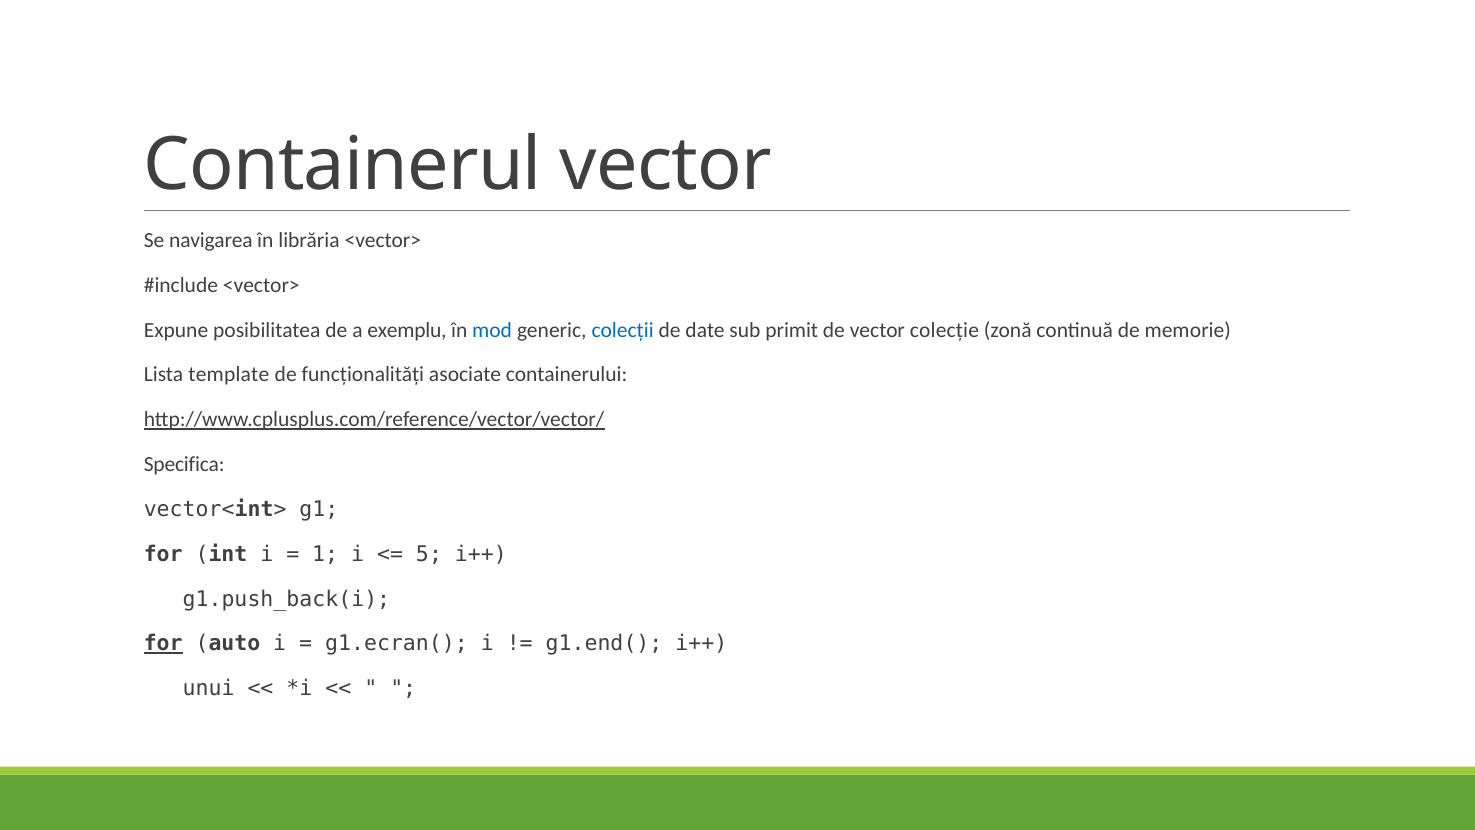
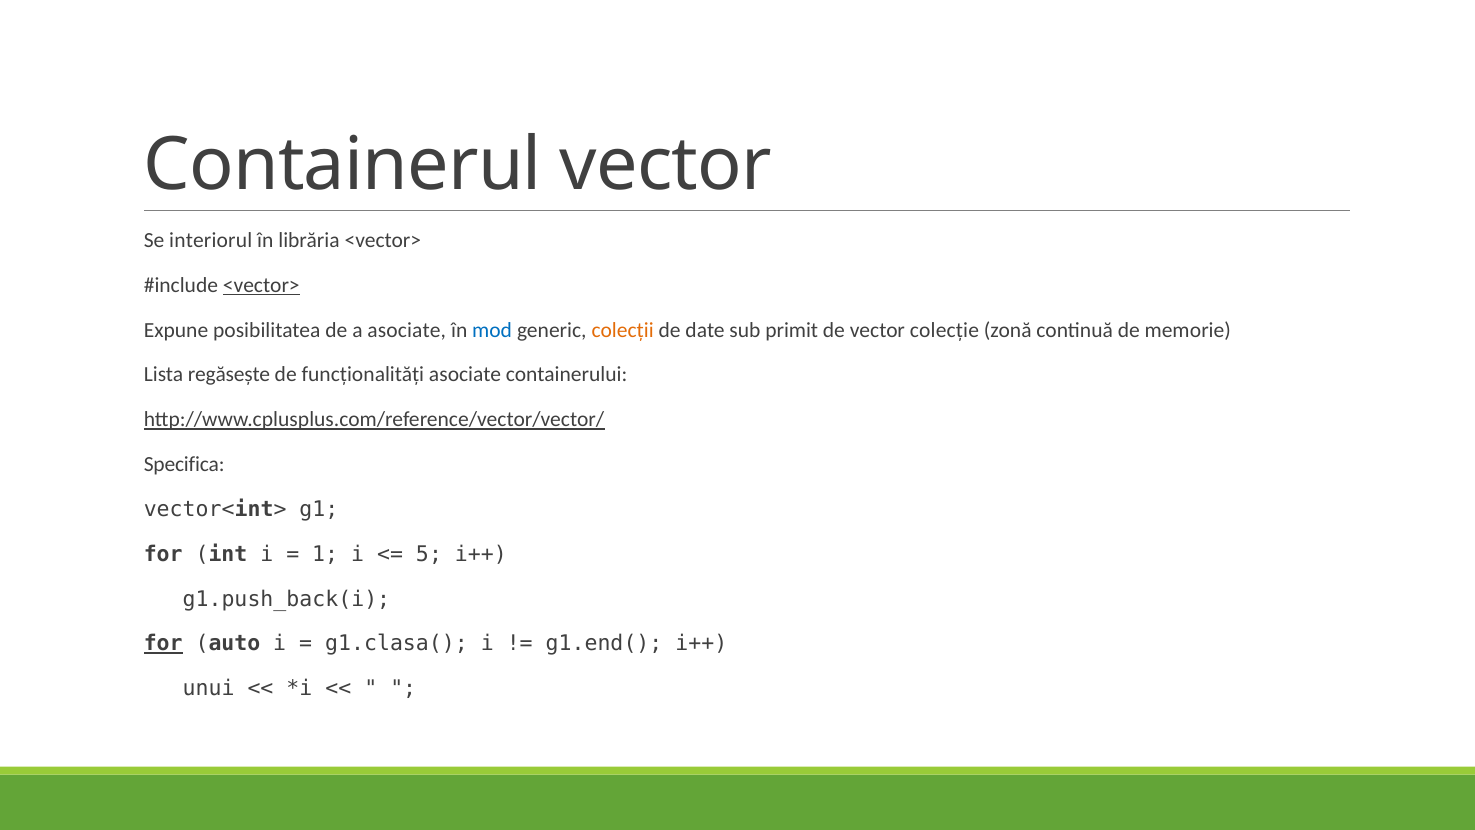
navigarea: navigarea -> interiorul
<vector> at (261, 285) underline: none -> present
a exemplu: exemplu -> asociate
colecții colour: blue -> orange
template: template -> regăsește
g1.ecran(: g1.ecran( -> g1.clasa(
